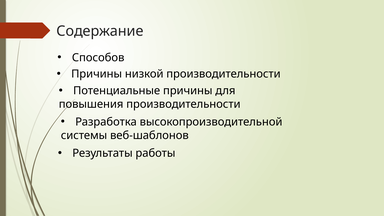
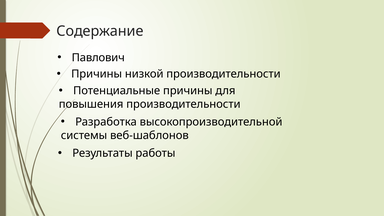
Способов: Способов -> Павлович
